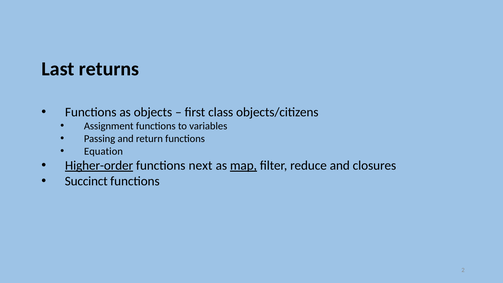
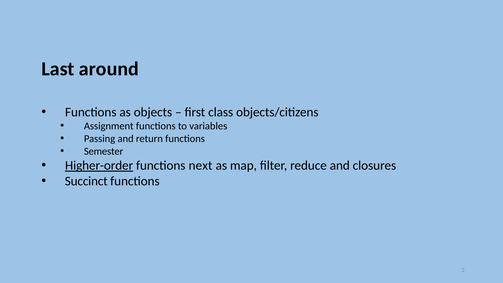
returns: returns -> around
Equation: Equation -> Semester
map underline: present -> none
